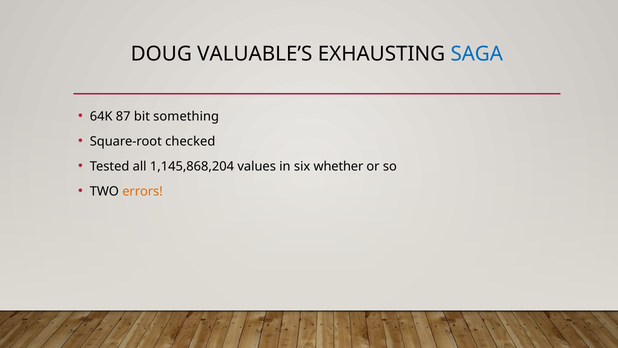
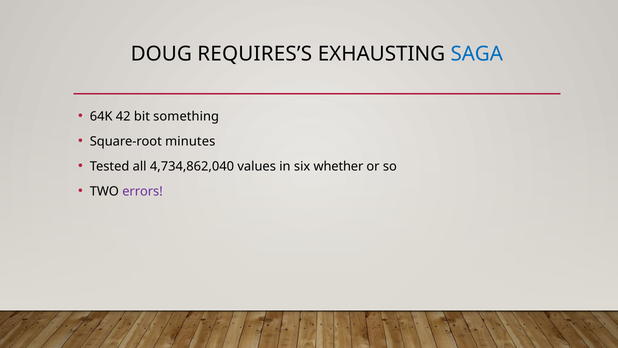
VALUABLE’S: VALUABLE’S -> REQUIRES’S
87: 87 -> 42
checked: checked -> minutes
1,145,868,204: 1,145,868,204 -> 4,734,862,040
errors colour: orange -> purple
